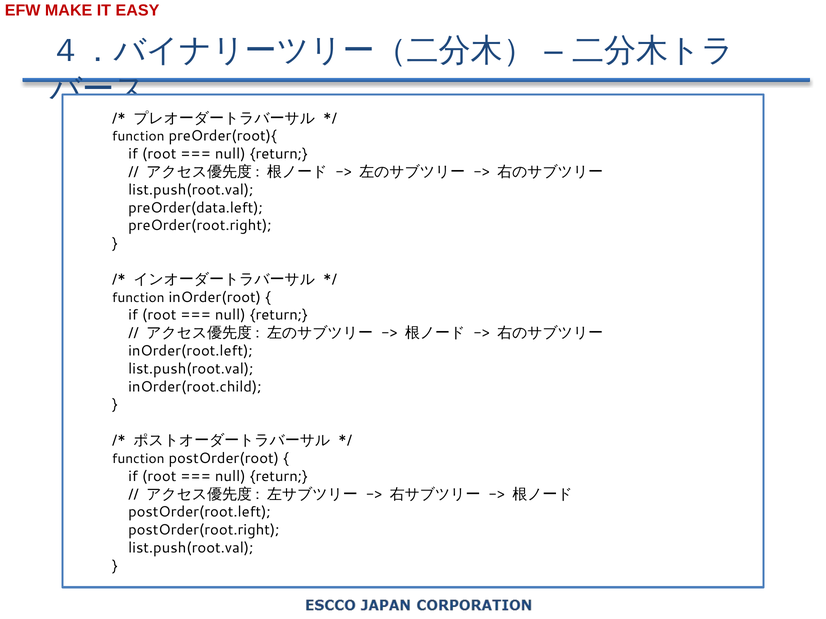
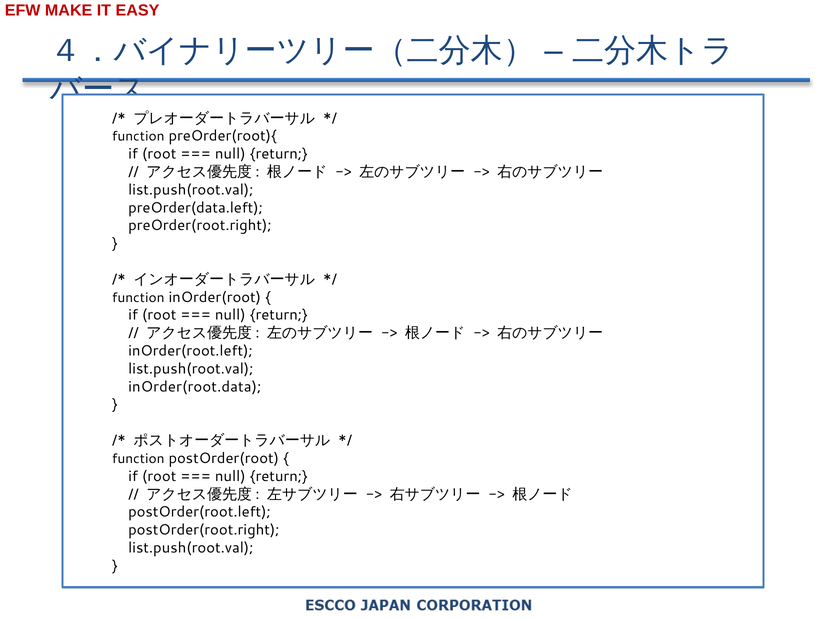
inOrder(root.child: inOrder(root.child -> inOrder(root.data
